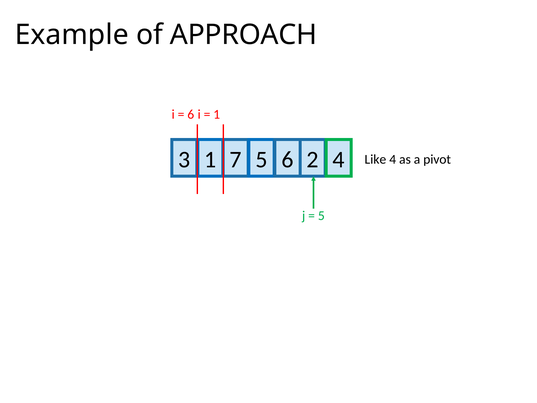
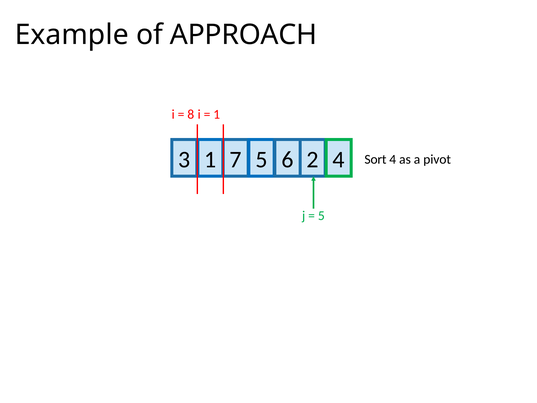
6 at (191, 114): 6 -> 8
Like: Like -> Sort
